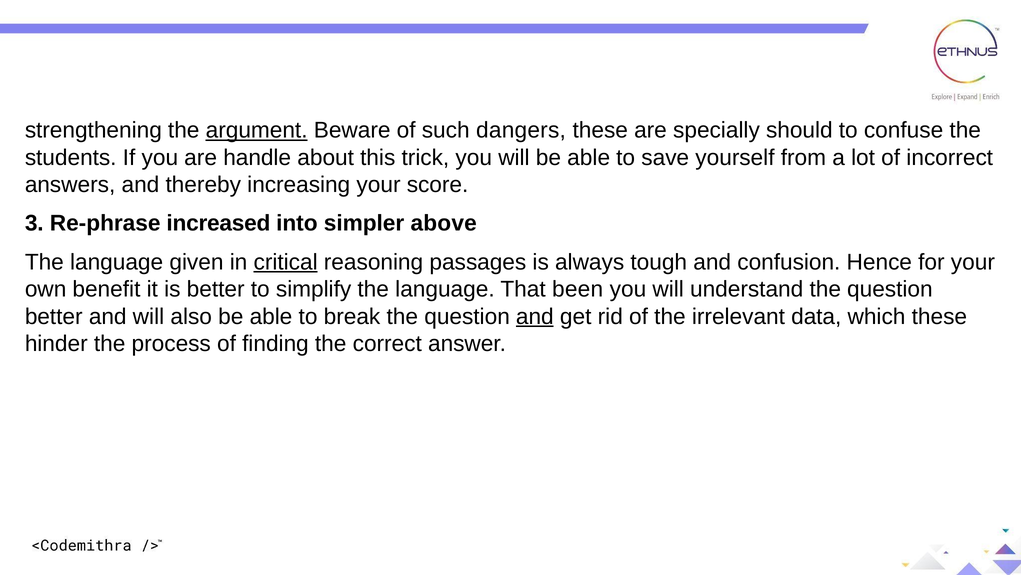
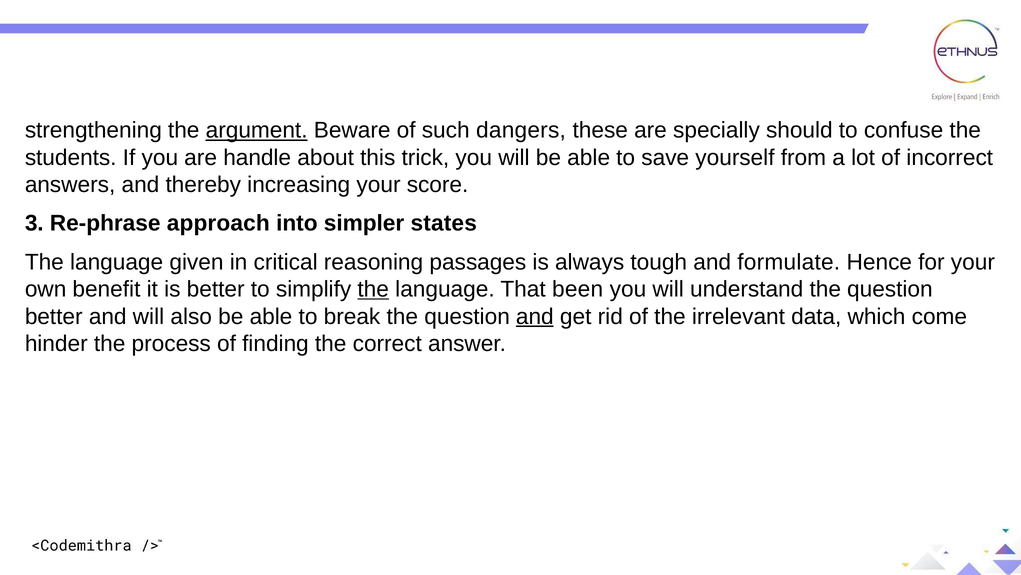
increased: increased -> approach
above: above -> states
critical underline: present -> none
confusion: confusion -> formulate
the at (373, 289) underline: none -> present
which these: these -> come
